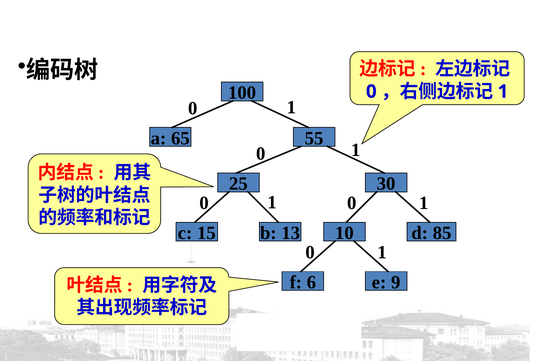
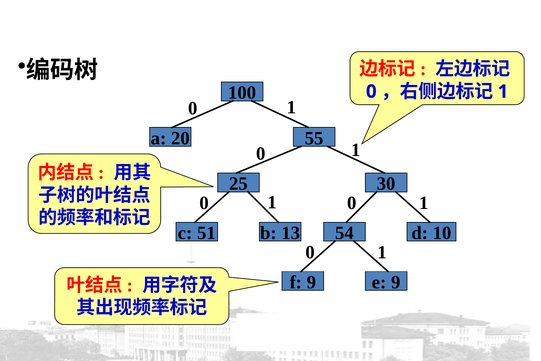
65: 65 -> 20
15: 15 -> 51
10: 10 -> 54
85: 85 -> 10
f 6: 6 -> 9
